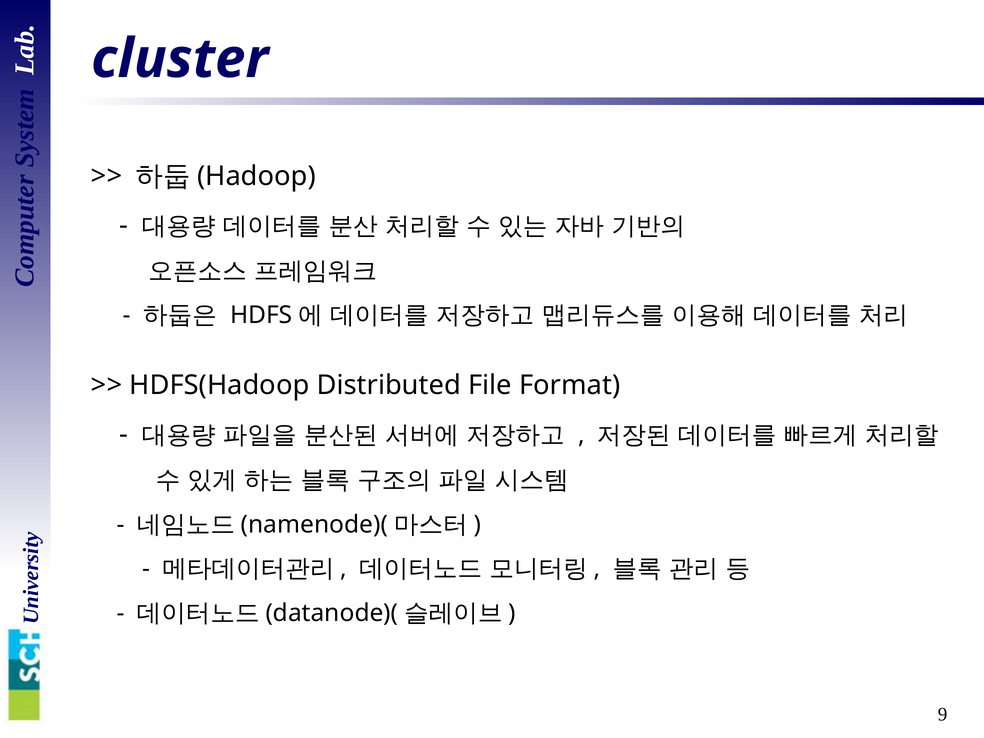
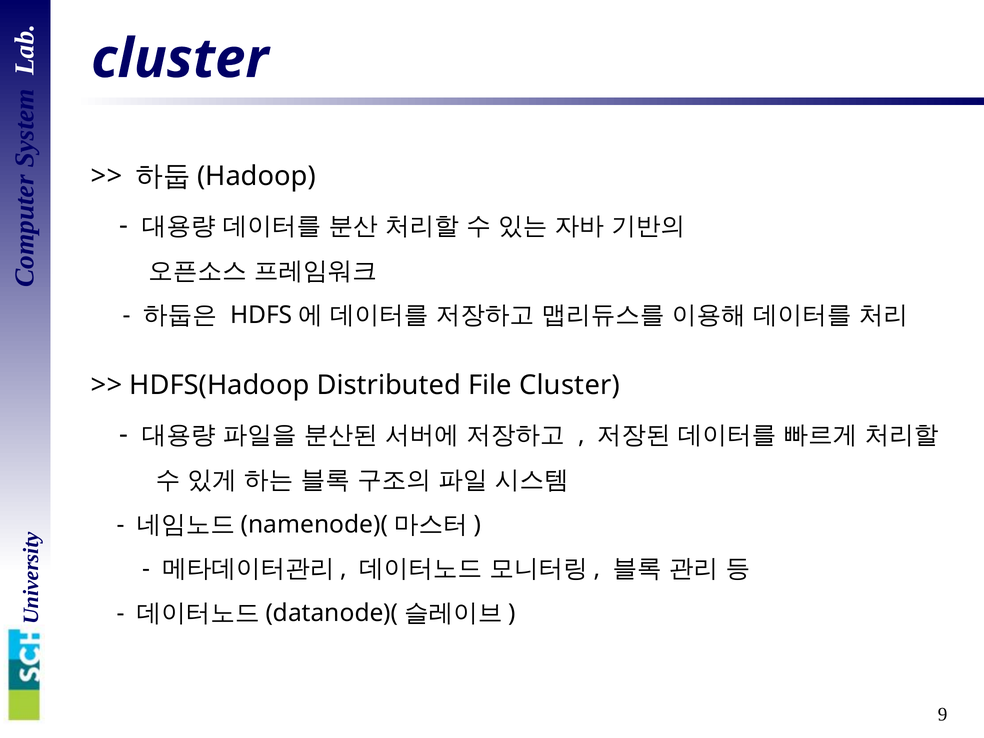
File Format: Format -> Cluster
